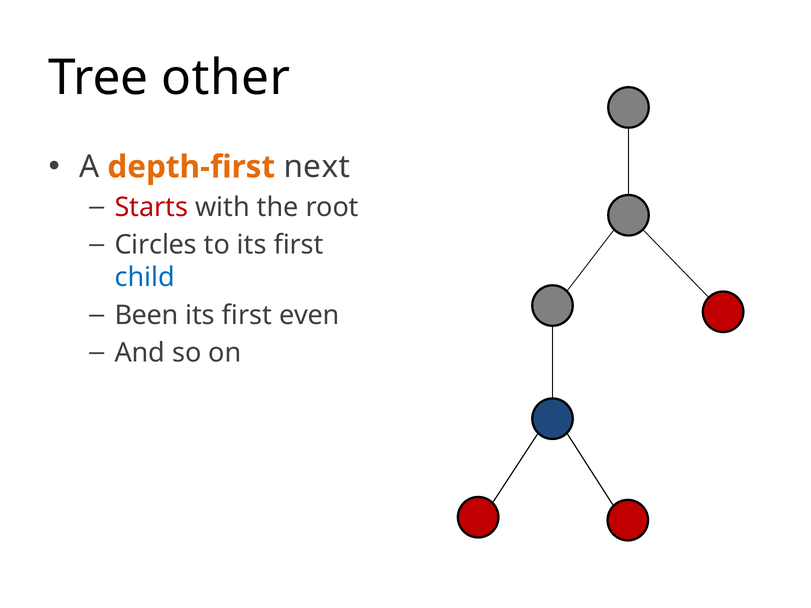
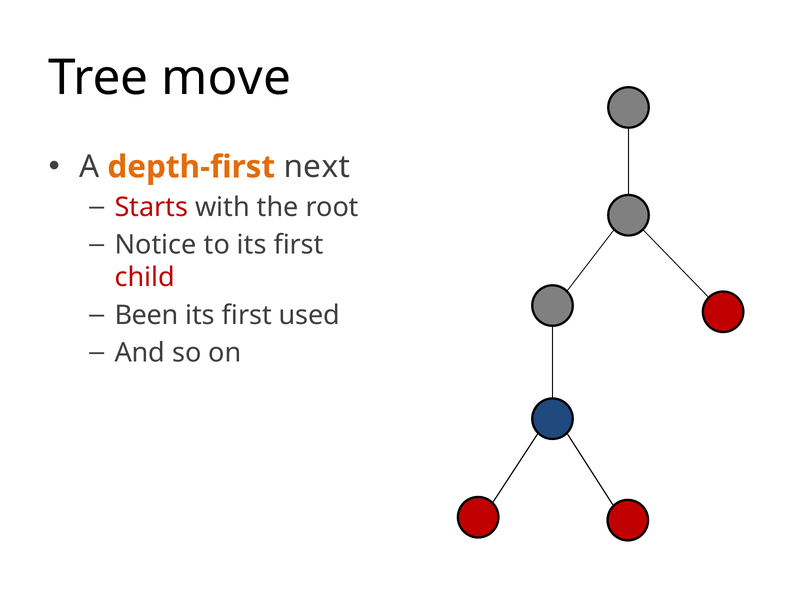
other: other -> move
Circles: Circles -> Notice
child colour: blue -> red
even: even -> used
